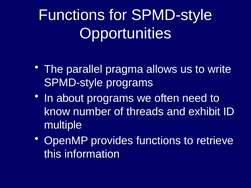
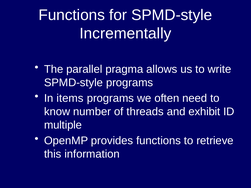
Opportunities: Opportunities -> Incrementally
about: about -> items
